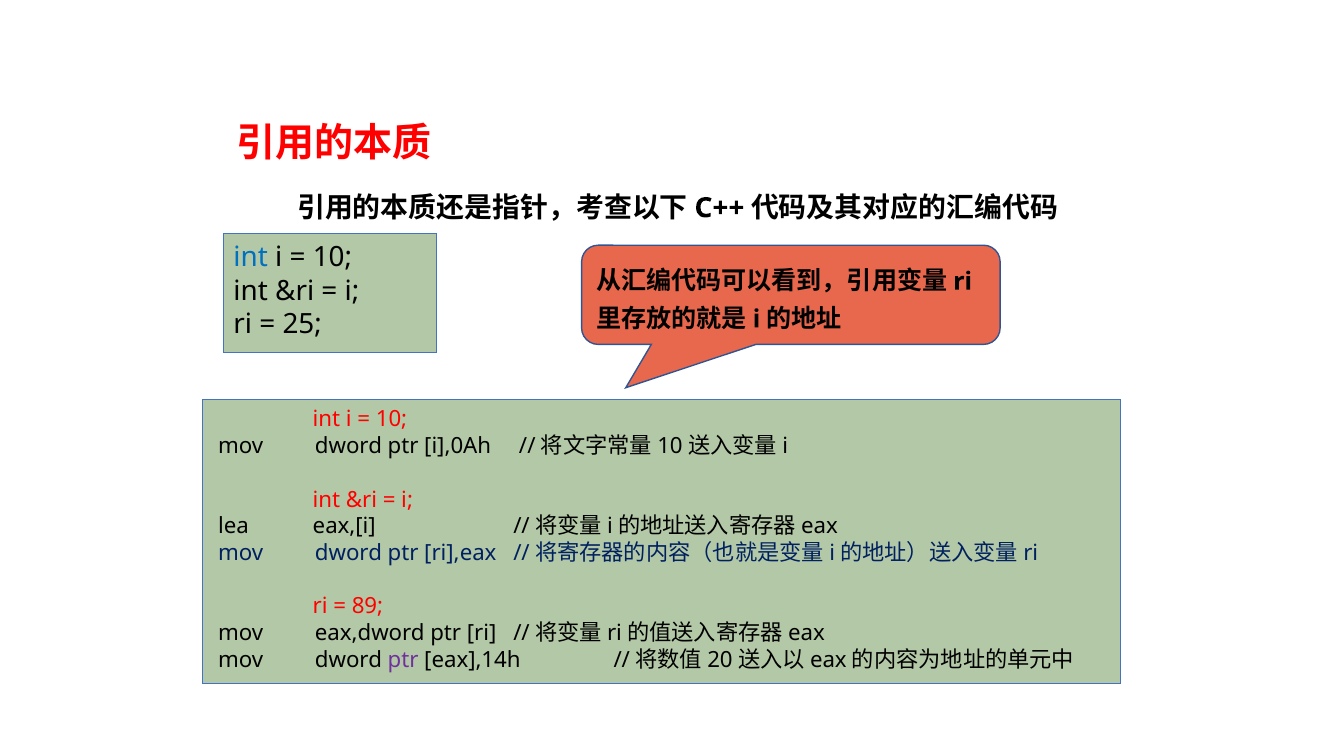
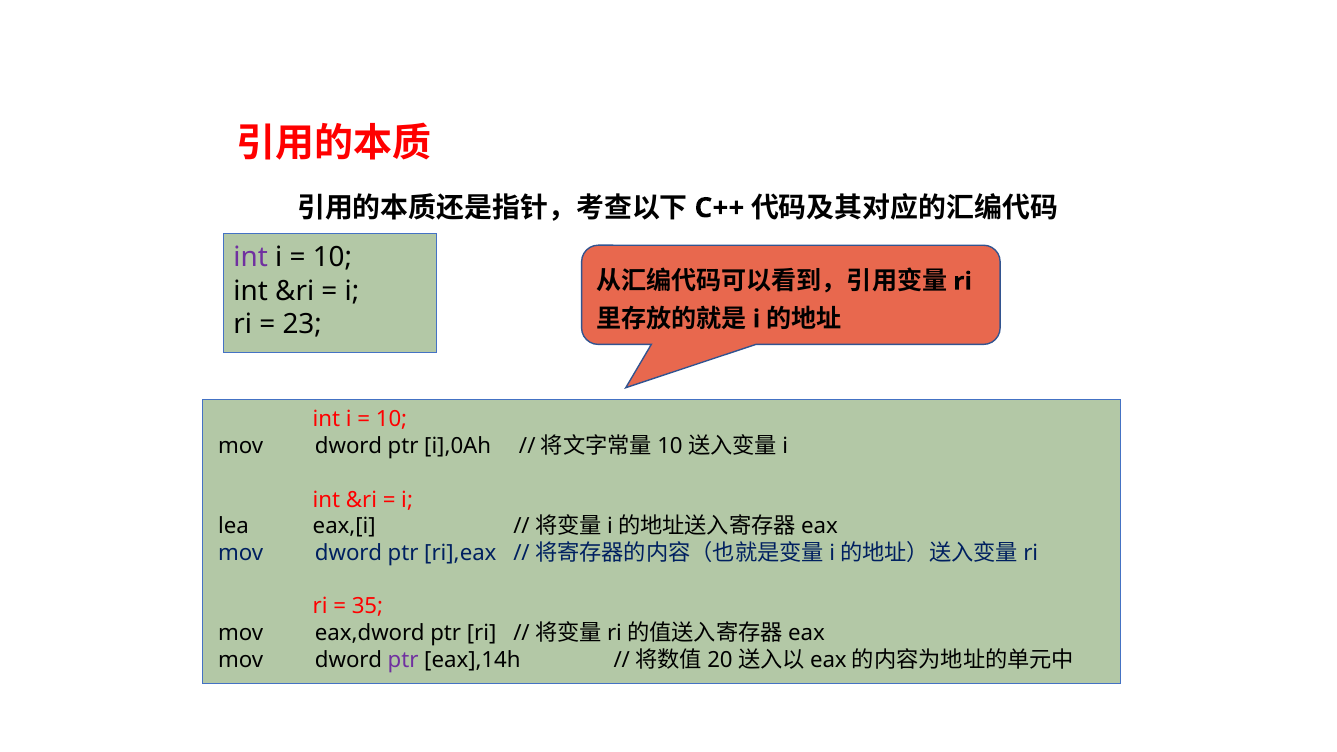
int at (251, 257) colour: blue -> purple
25: 25 -> 23
89: 89 -> 35
